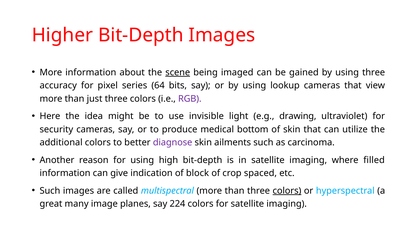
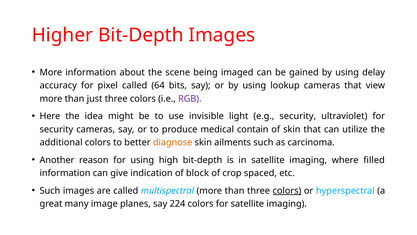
scene underline: present -> none
using three: three -> delay
pixel series: series -> called
e.g drawing: drawing -> security
bottom: bottom -> contain
diagnose colour: purple -> orange
